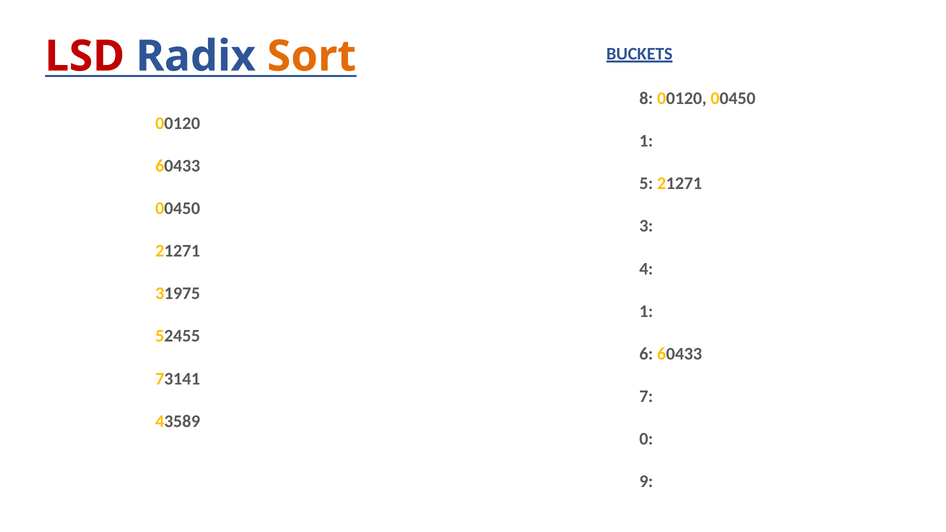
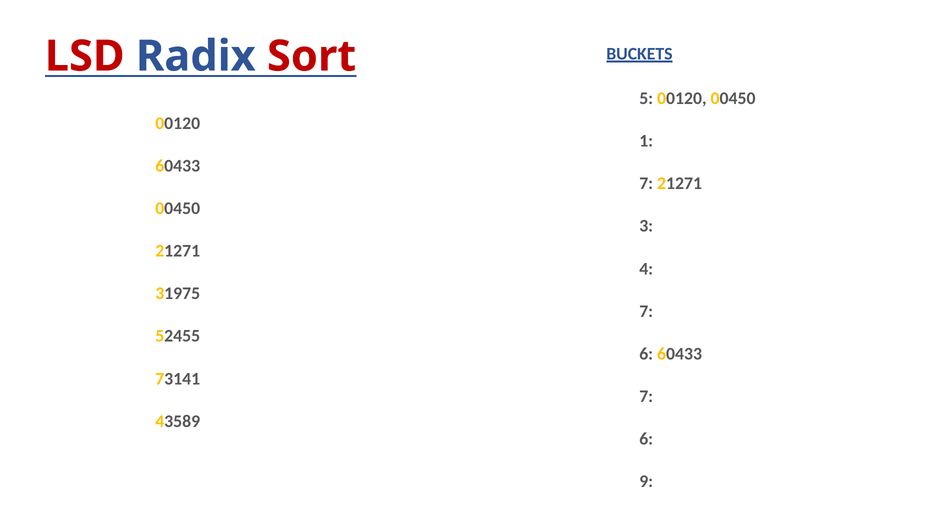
Sort colour: orange -> red
8: 8 -> 5
5 at (646, 184): 5 -> 7
1 at (646, 311): 1 -> 7
0 at (646, 439): 0 -> 6
